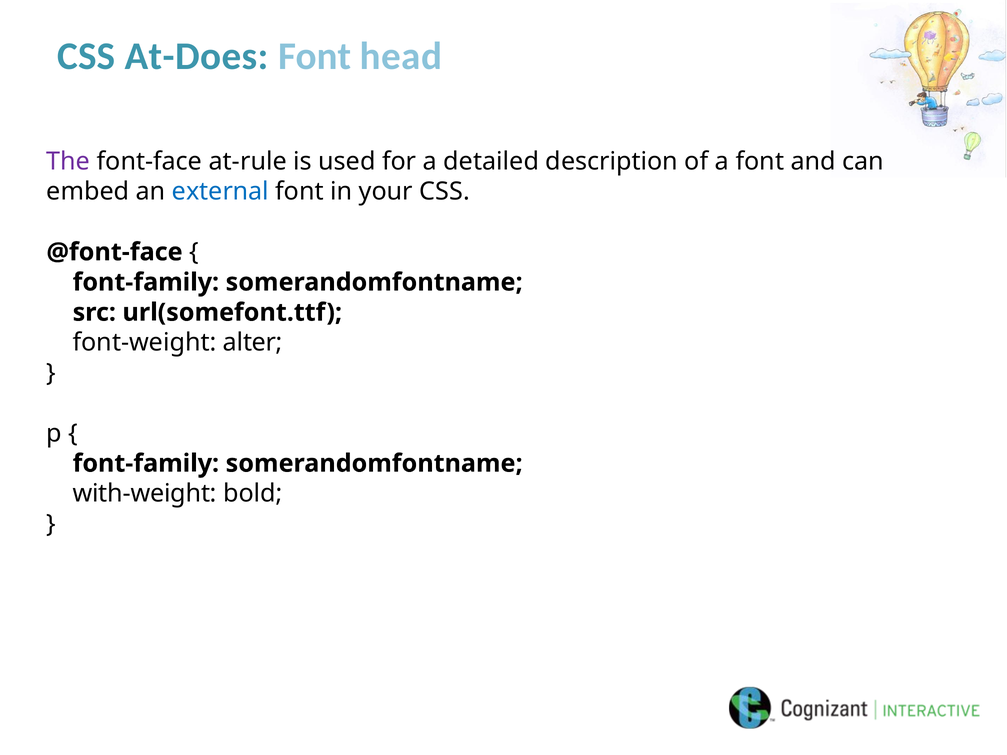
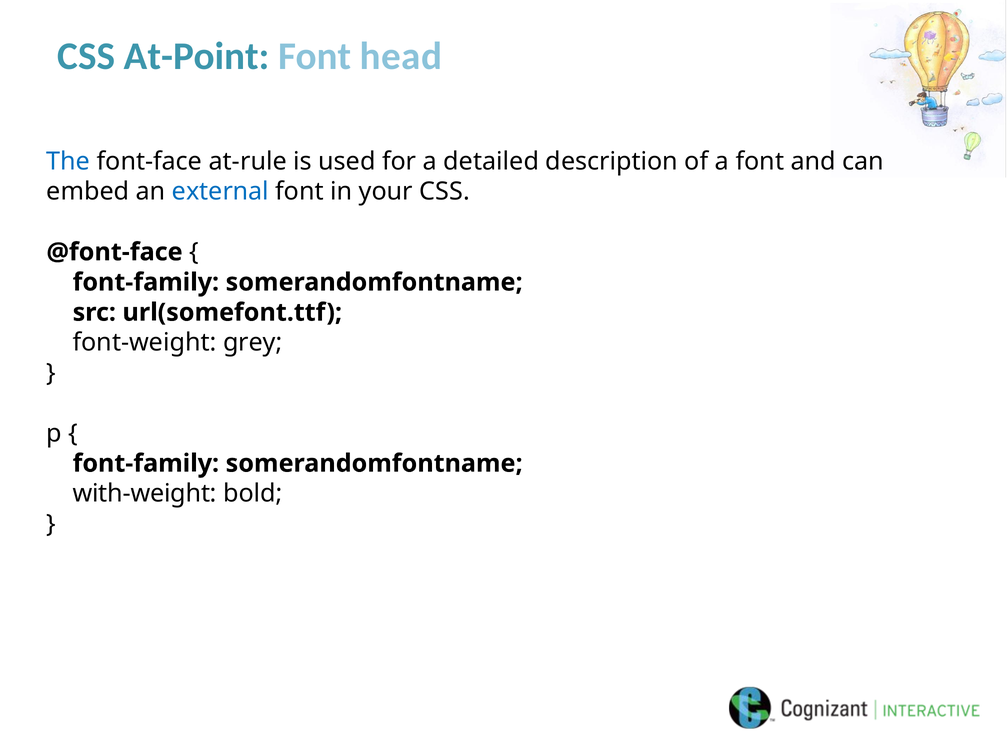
At-Does: At-Does -> At-Point
The colour: purple -> blue
alter: alter -> grey
